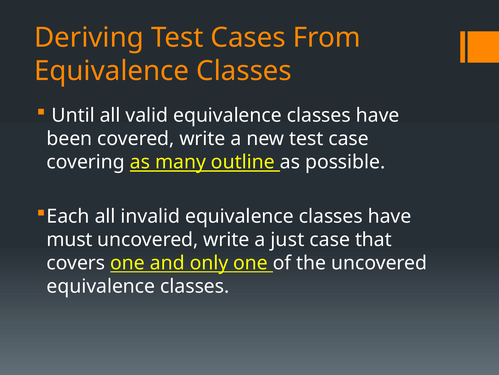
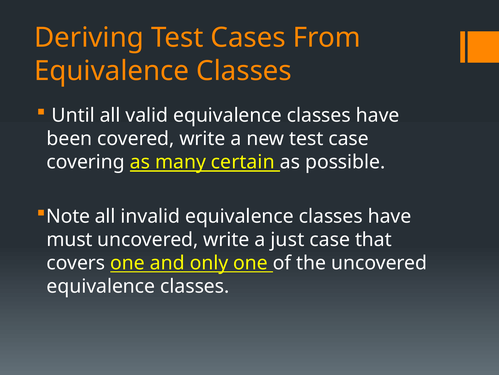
outline: outline -> certain
Each: Each -> Note
